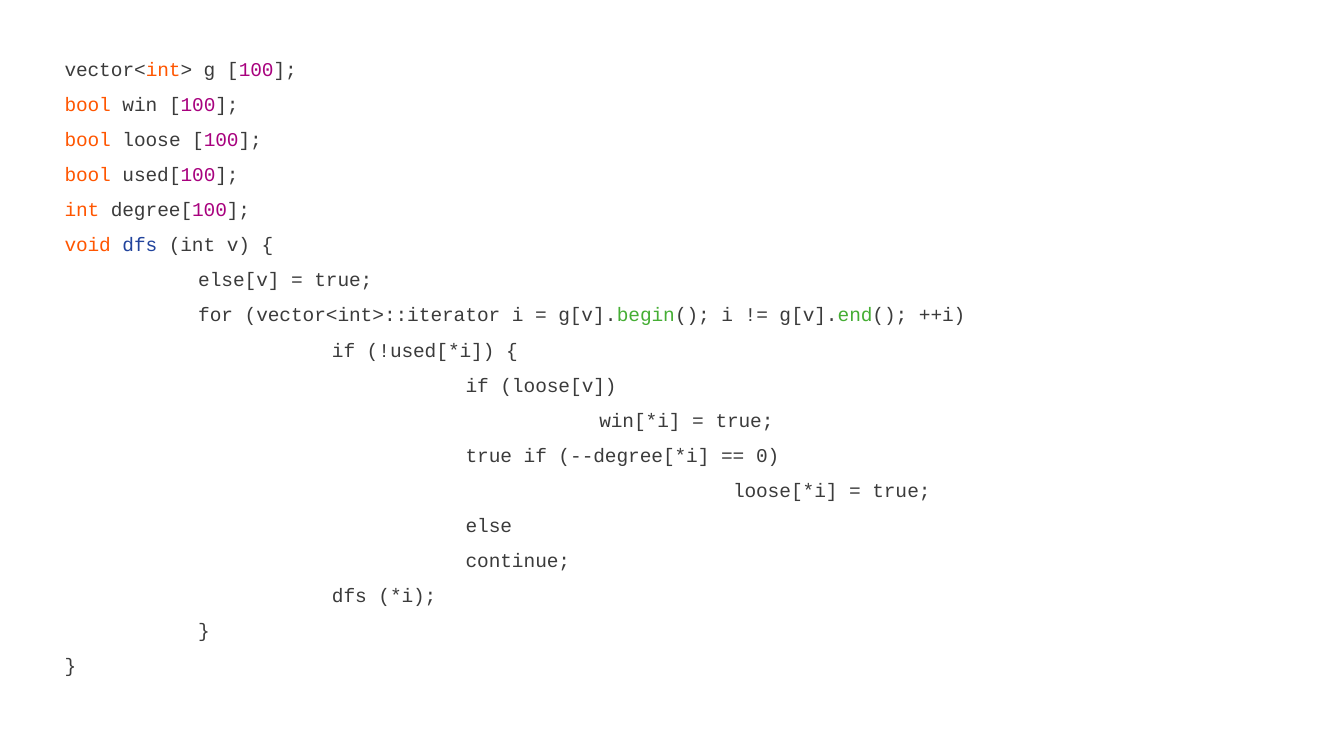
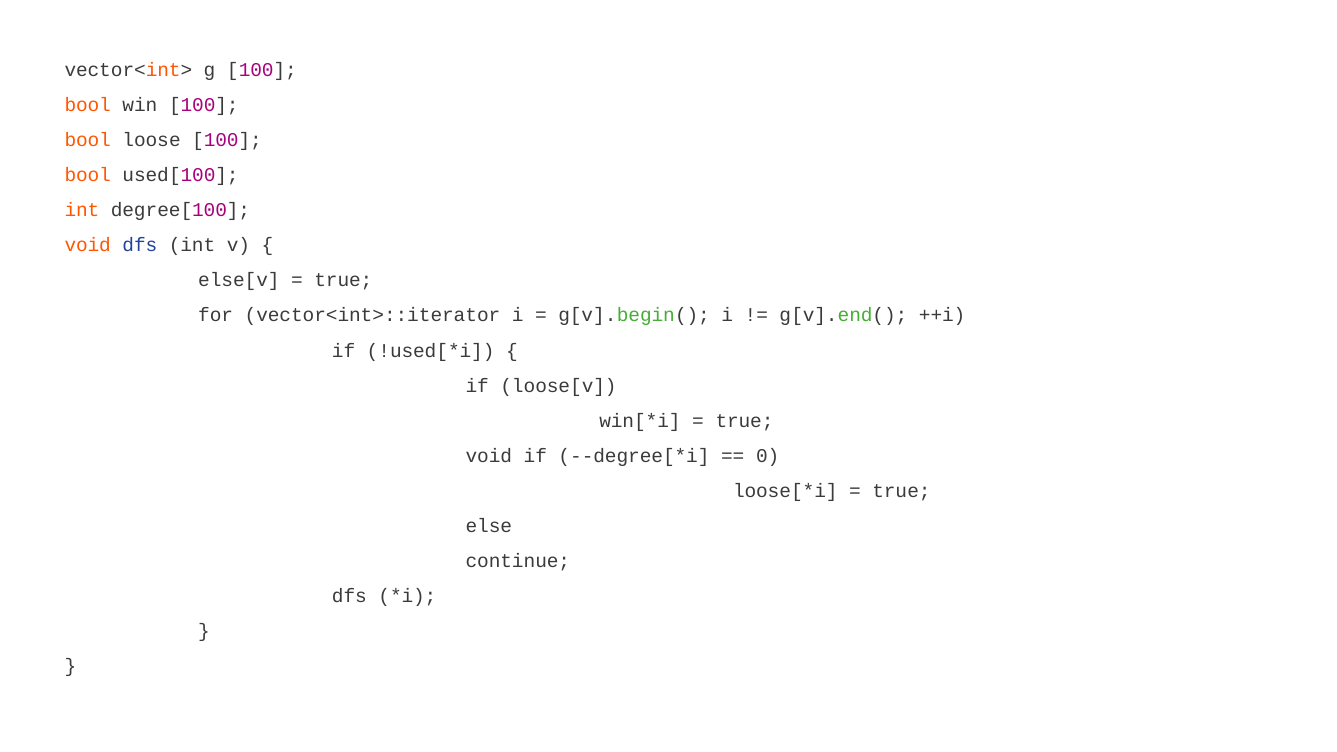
true at (489, 456): true -> void
